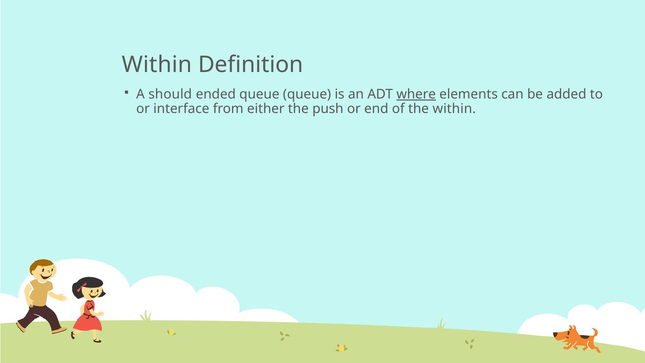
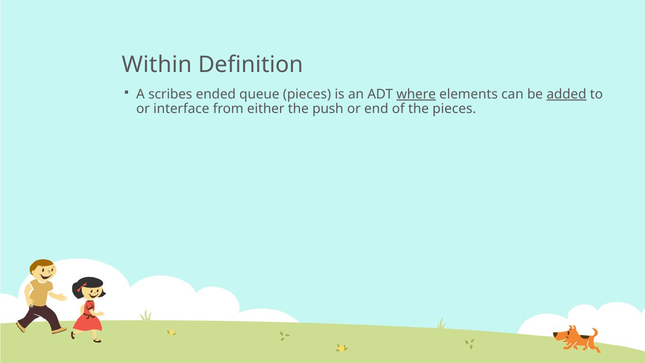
should: should -> scribes
queue queue: queue -> pieces
added underline: none -> present
the within: within -> pieces
